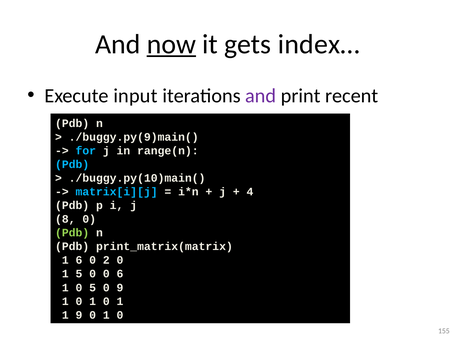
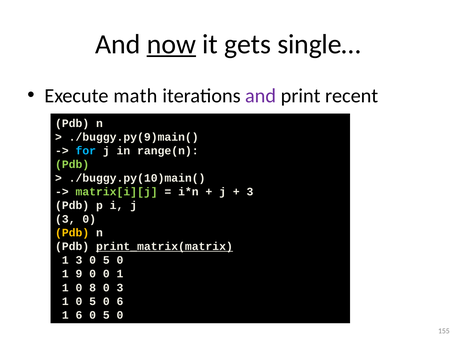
index…: index… -> single…
input: input -> math
Pdb at (72, 164) colour: light blue -> light green
matrix[i][j colour: light blue -> light green
4 at (250, 192): 4 -> 3
8 at (65, 219): 8 -> 3
Pdb at (72, 233) colour: light green -> yellow
print_matrix(matrix underline: none -> present
1 6: 6 -> 3
2 at (106, 260): 2 -> 5
1 5: 5 -> 9
0 0 6: 6 -> 1
0 5: 5 -> 8
0 9: 9 -> 3
1 at (93, 301): 1 -> 5
1 at (120, 301): 1 -> 6
1 9: 9 -> 6
1 at (106, 315): 1 -> 5
